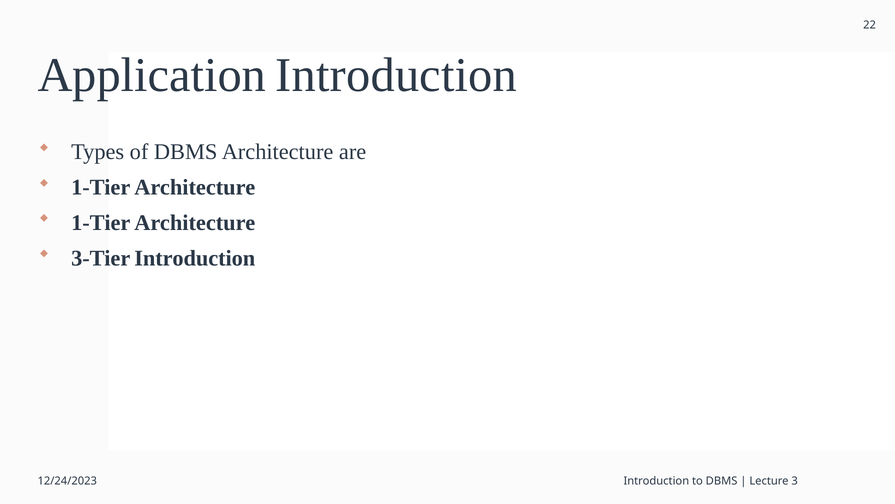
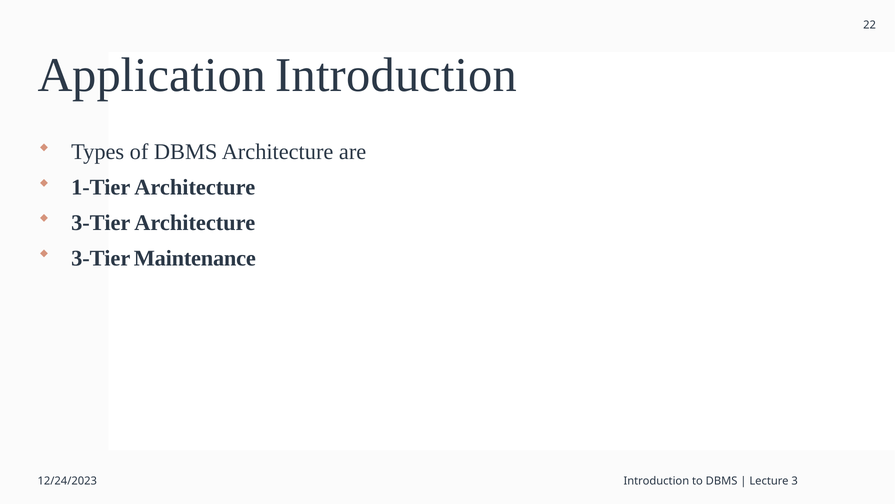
1-Tier at (101, 223): 1-Tier -> 3-Tier
3-Tier Introduction: Introduction -> Maintenance
